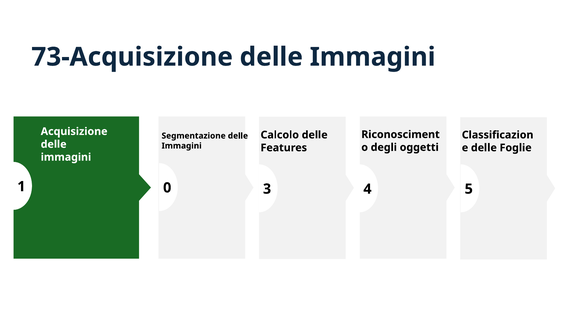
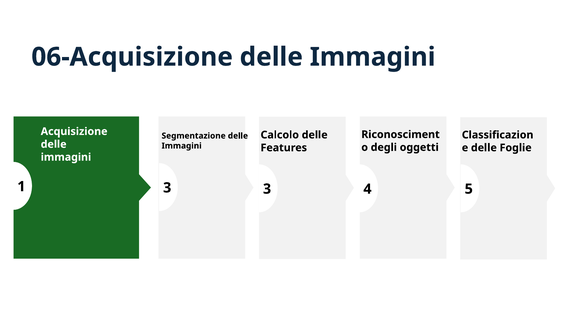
73-Acquisizione: 73-Acquisizione -> 06-Acquisizione
0 at (167, 188): 0 -> 3
